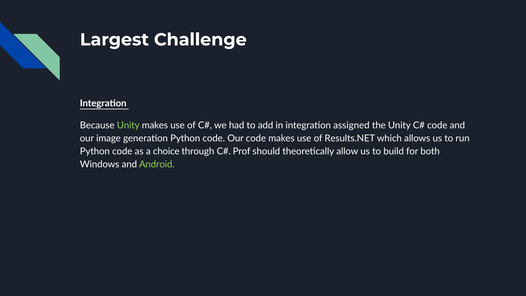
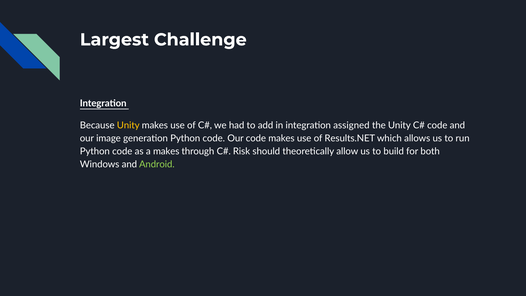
Unity at (128, 125) colour: light green -> yellow
a choice: choice -> makes
Prof: Prof -> Risk
